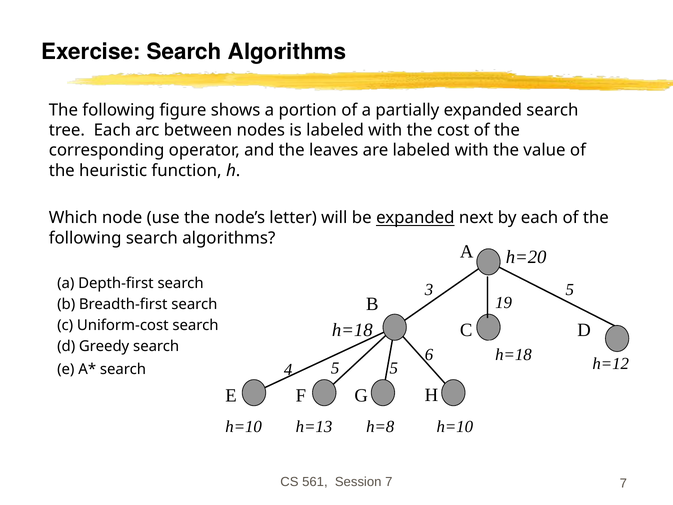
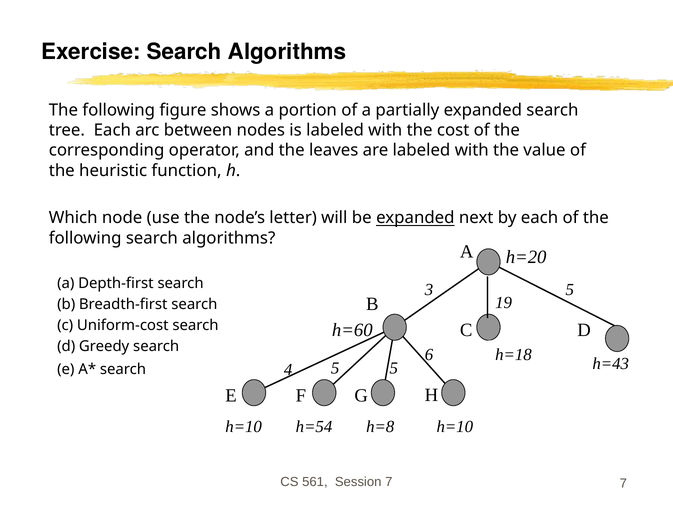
h=18 at (352, 330): h=18 -> h=60
h=12: h=12 -> h=43
h=13: h=13 -> h=54
